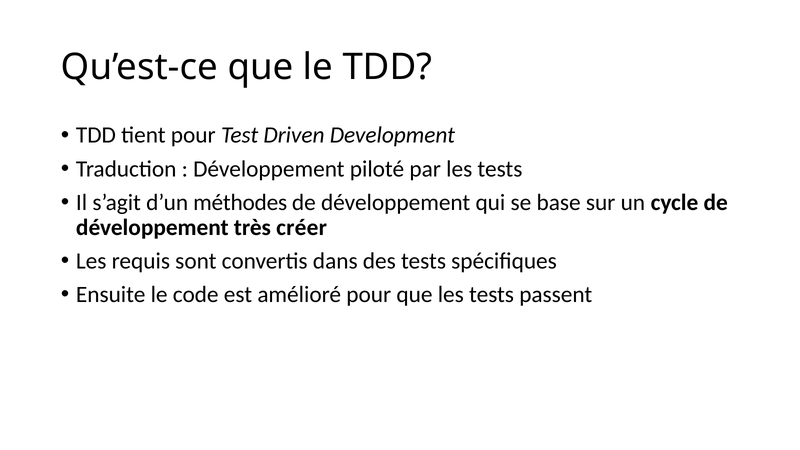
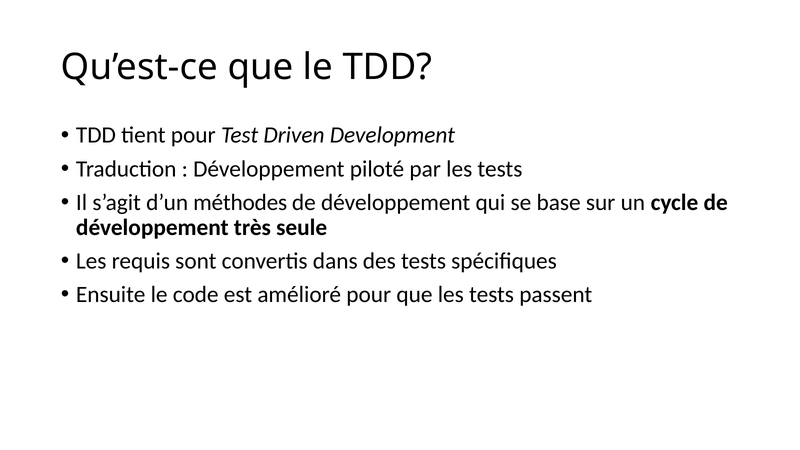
créer: créer -> seule
